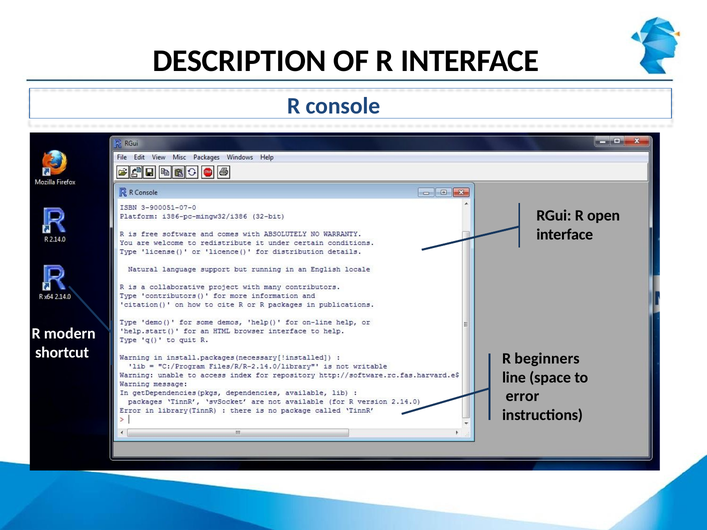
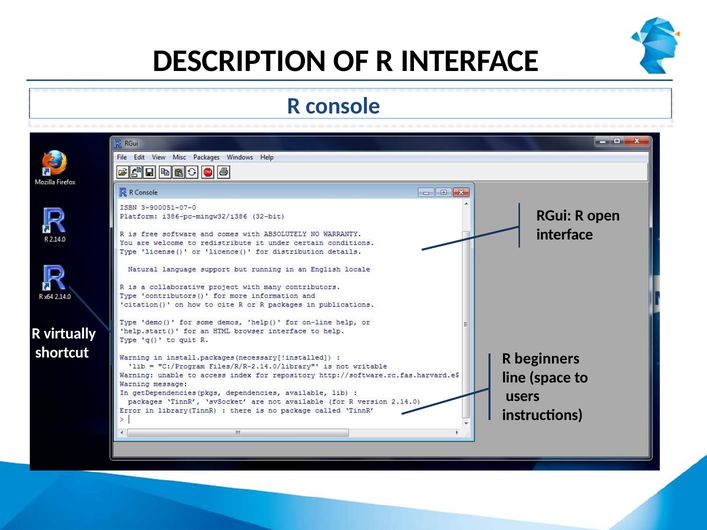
modern: modern -> virtually
error: error -> users
